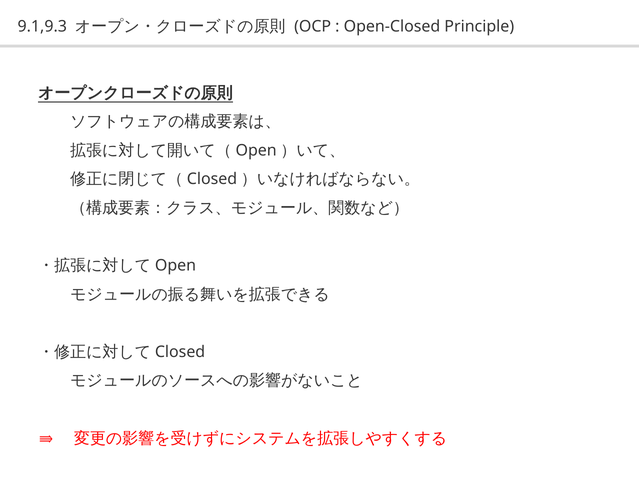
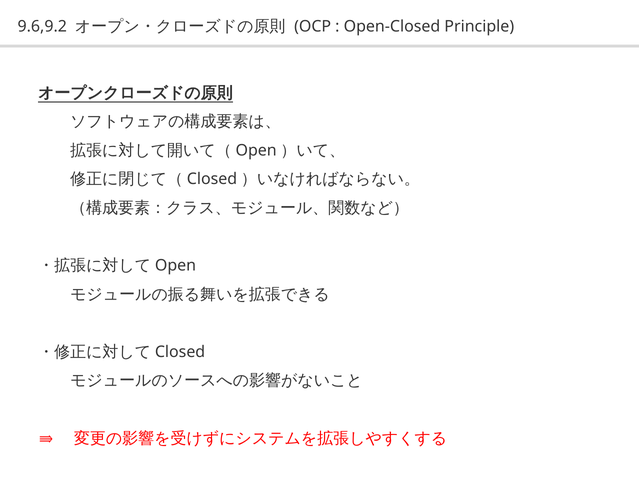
9.1,9.3: 9.1,9.3 -> 9.6,9.2
